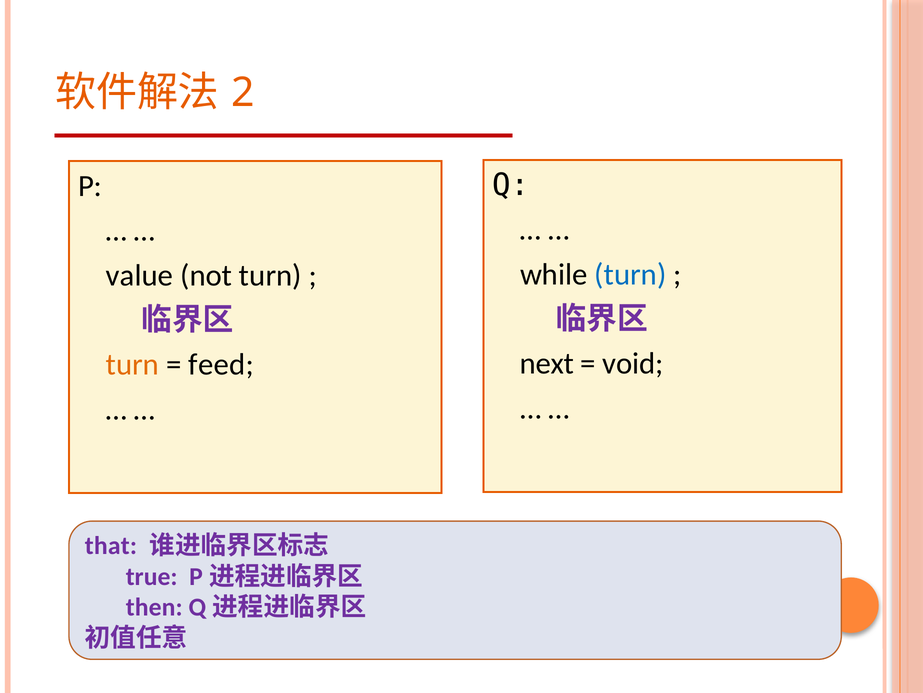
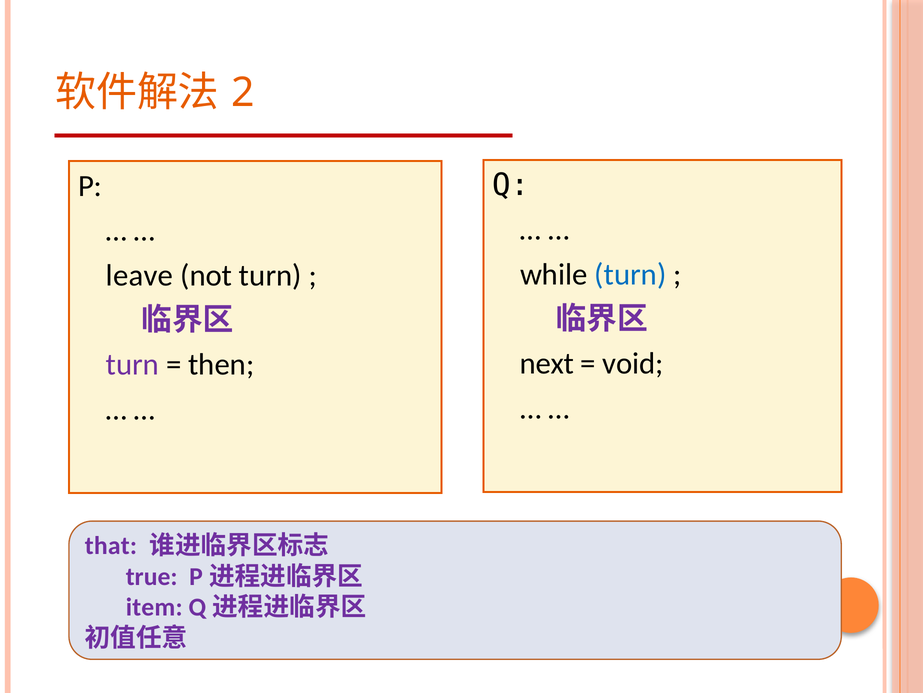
value: value -> leave
turn at (132, 364) colour: orange -> purple
feed: feed -> then
then: then -> item
